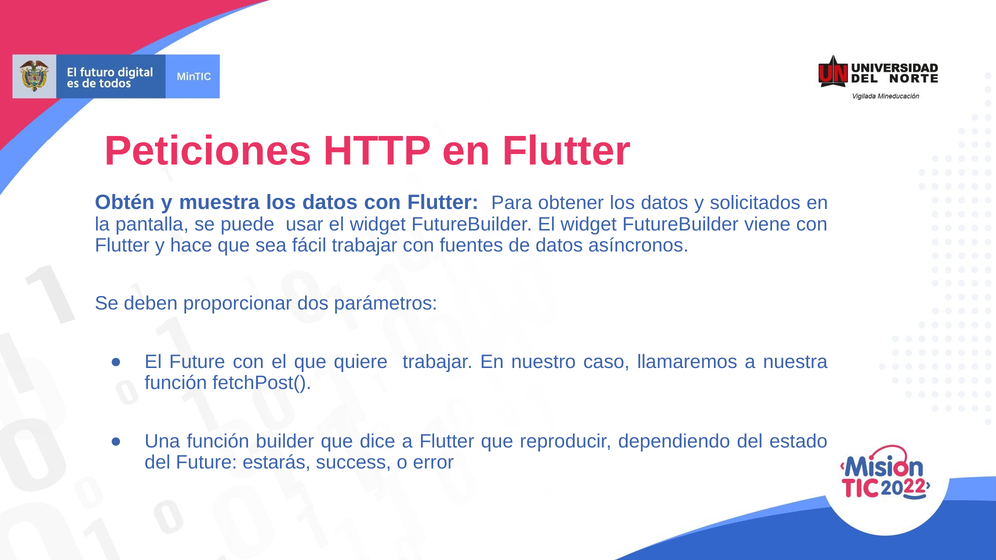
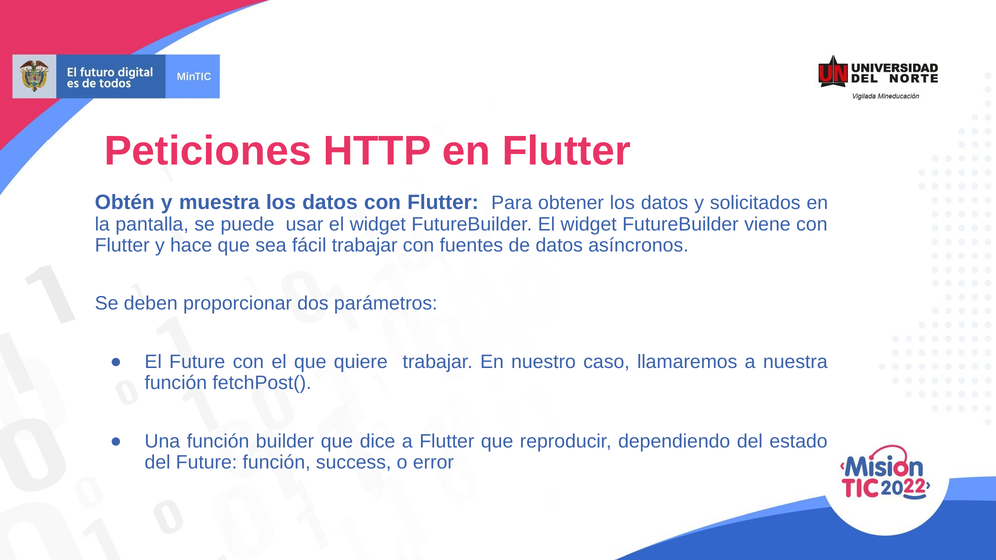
Future estarás: estarás -> función
